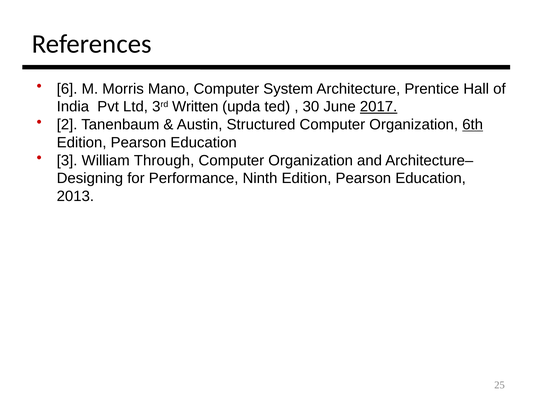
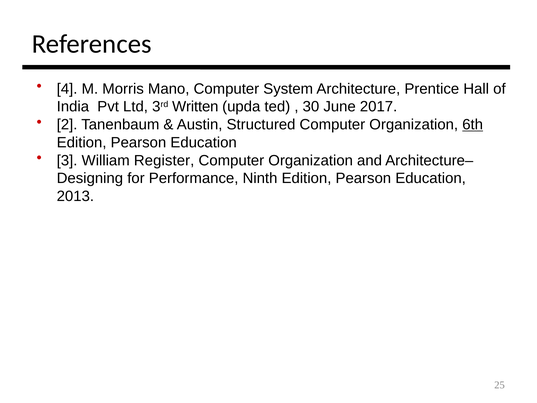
6: 6 -> 4
2017 underline: present -> none
Through: Through -> Register
